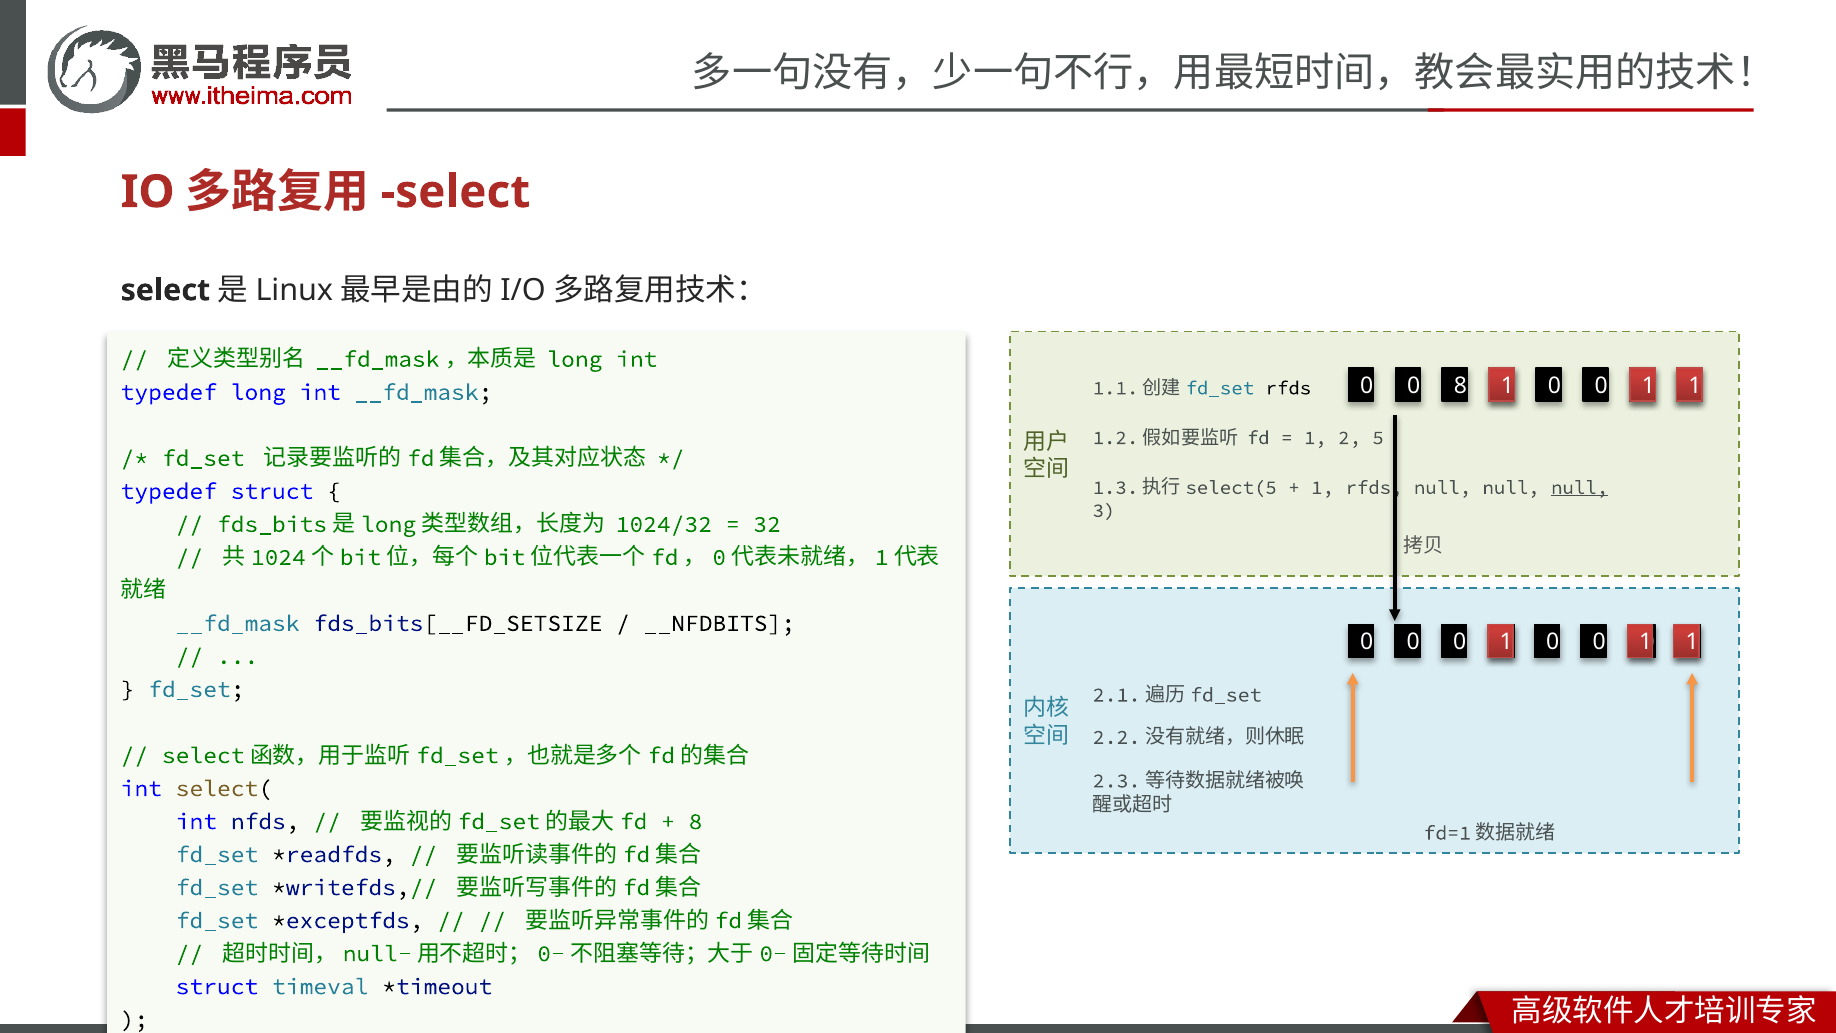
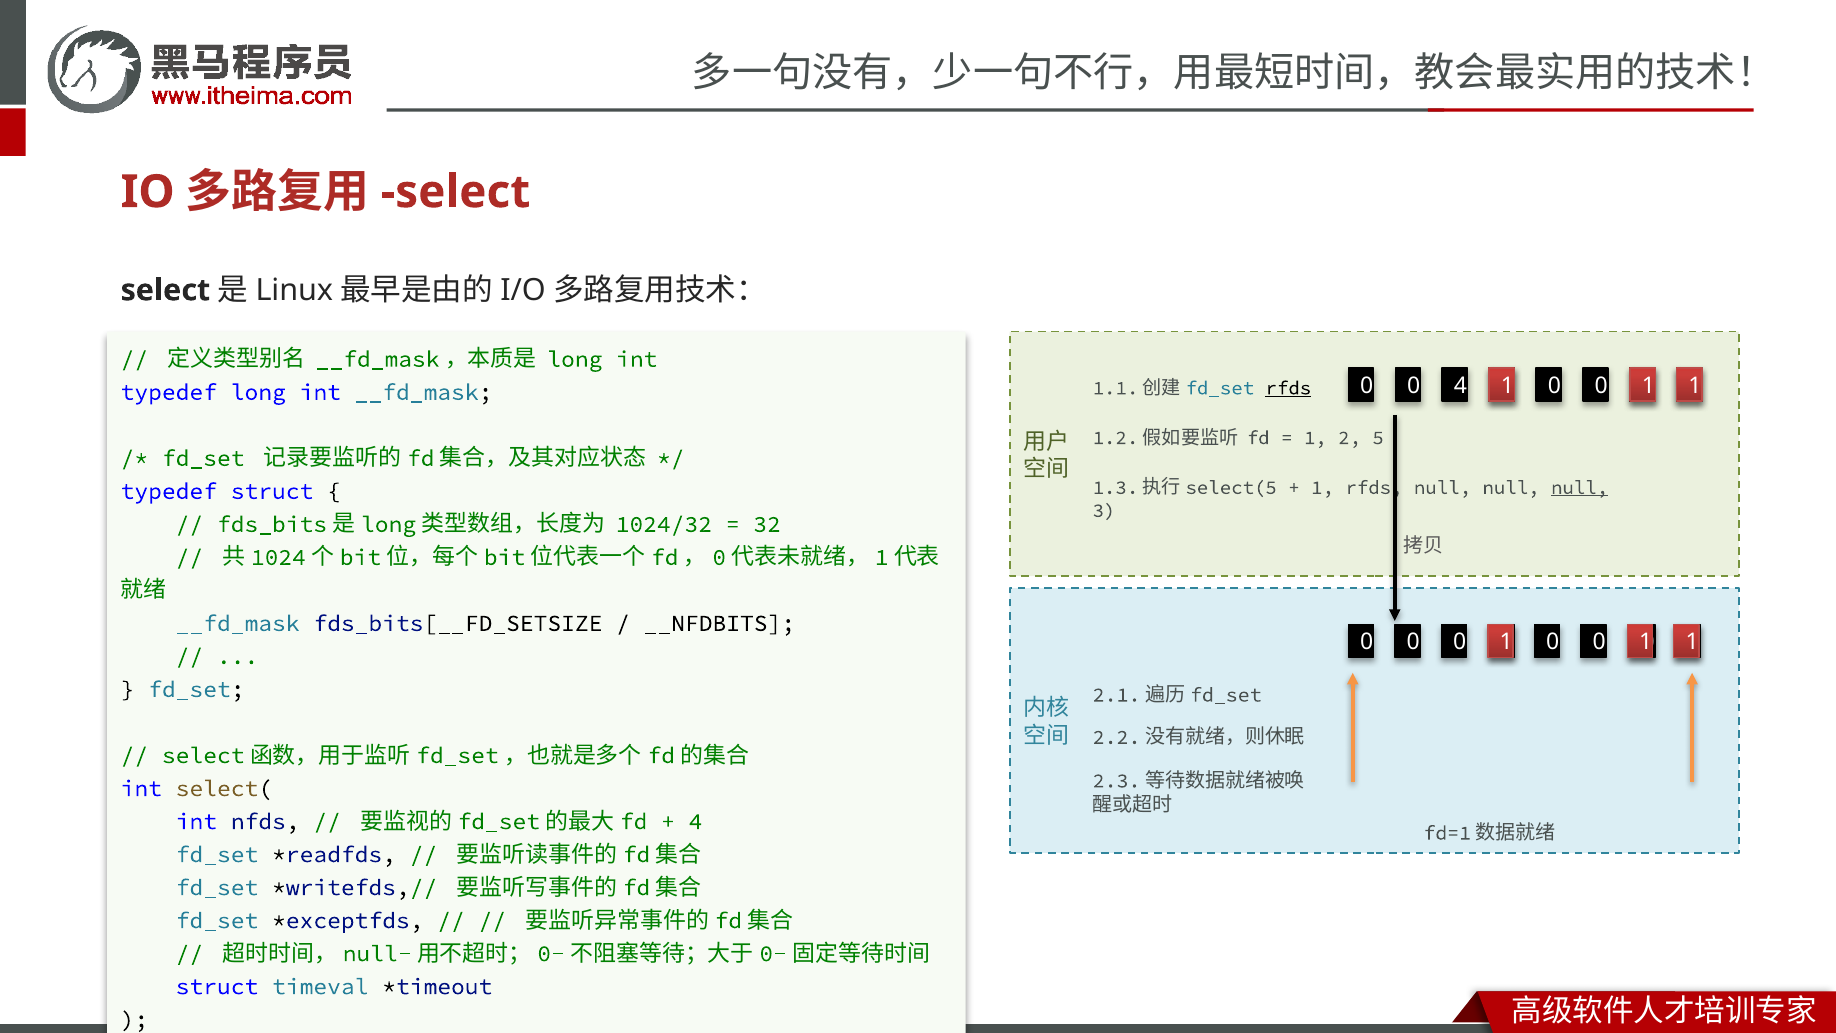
0 8: 8 -> 4
rfds at (1288, 388) underline: none -> present
8 at (696, 821): 8 -> 4
